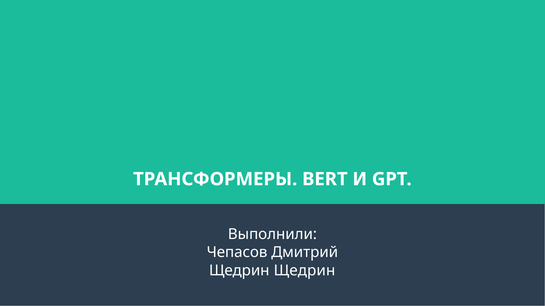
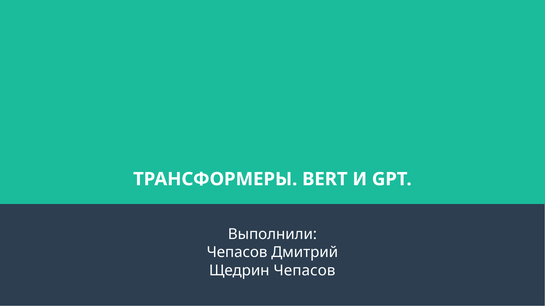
Щедрин Щедрин: Щедрин -> Чепасов
